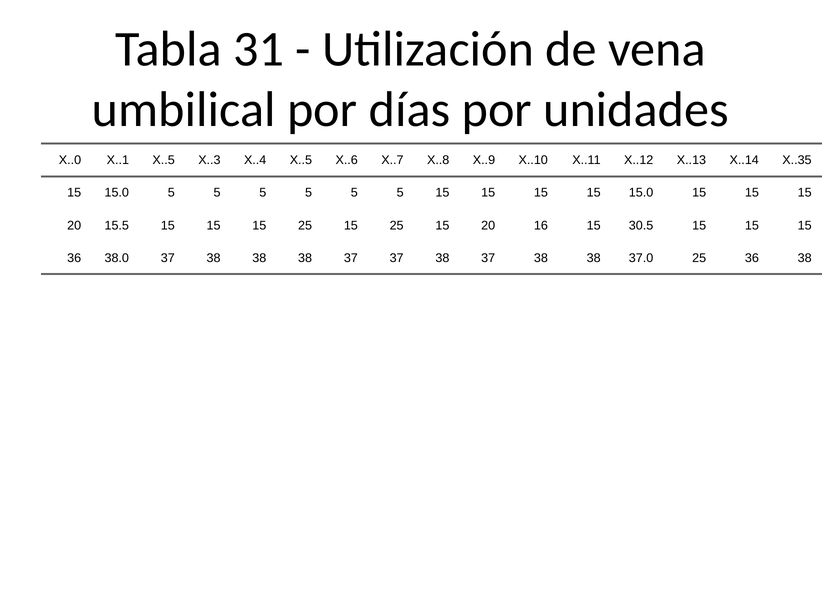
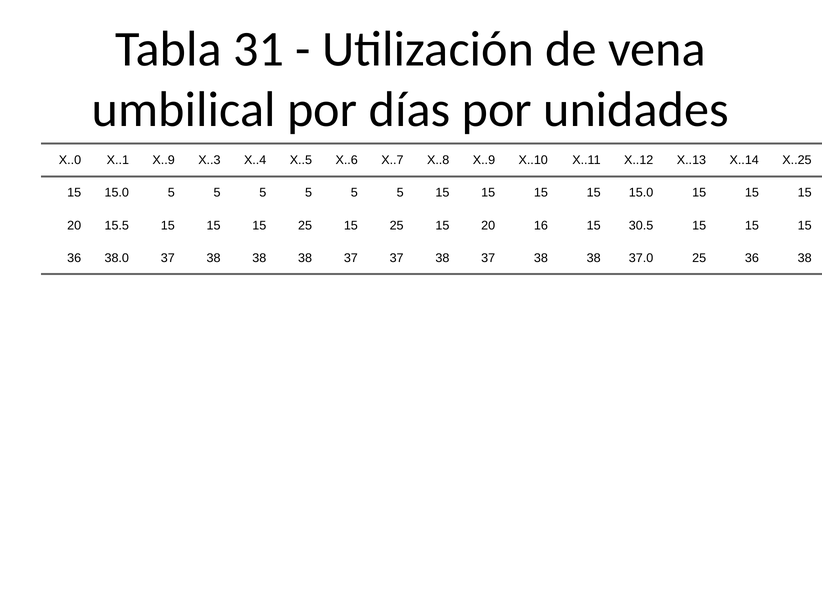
X..1 X..5: X..5 -> X..9
X..35: X..35 -> X..25
